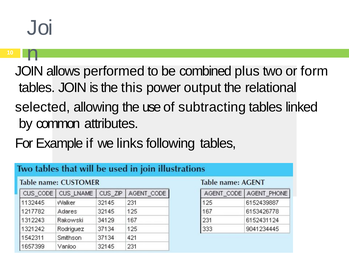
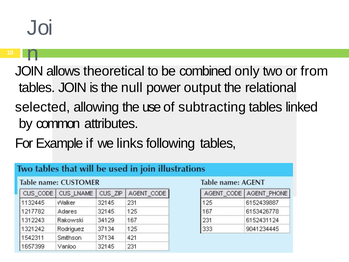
performed: performed -> theoretical
plus: plus -> only
form: form -> from
this: this -> null
